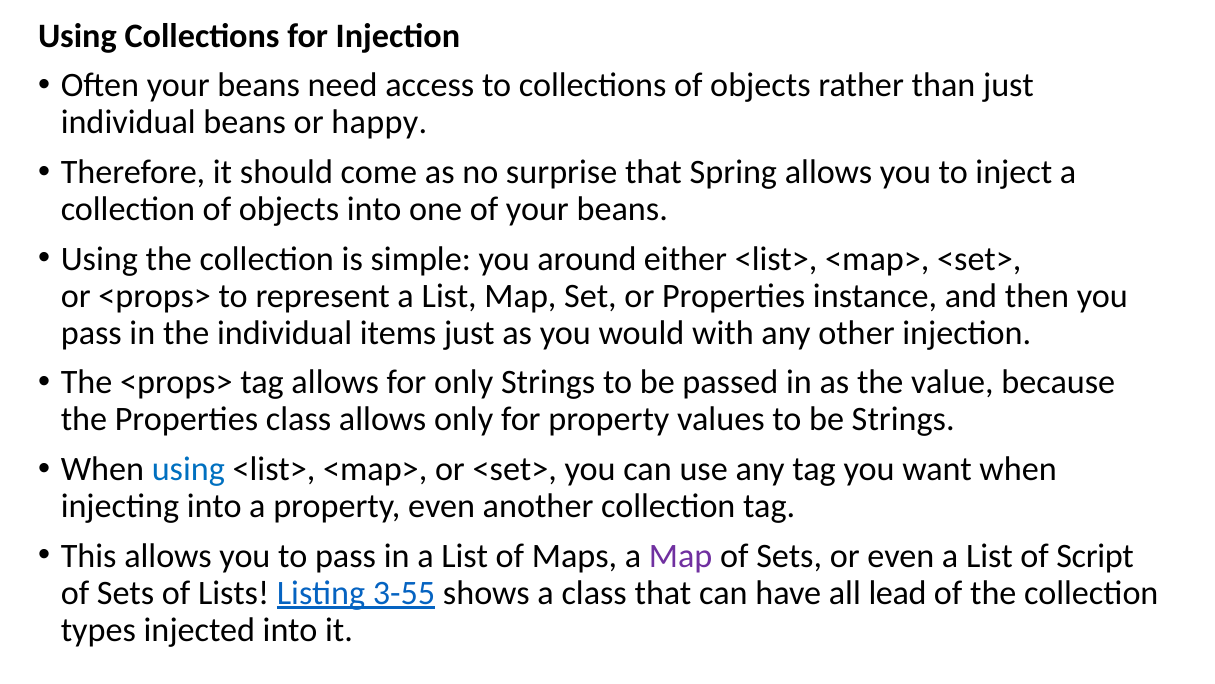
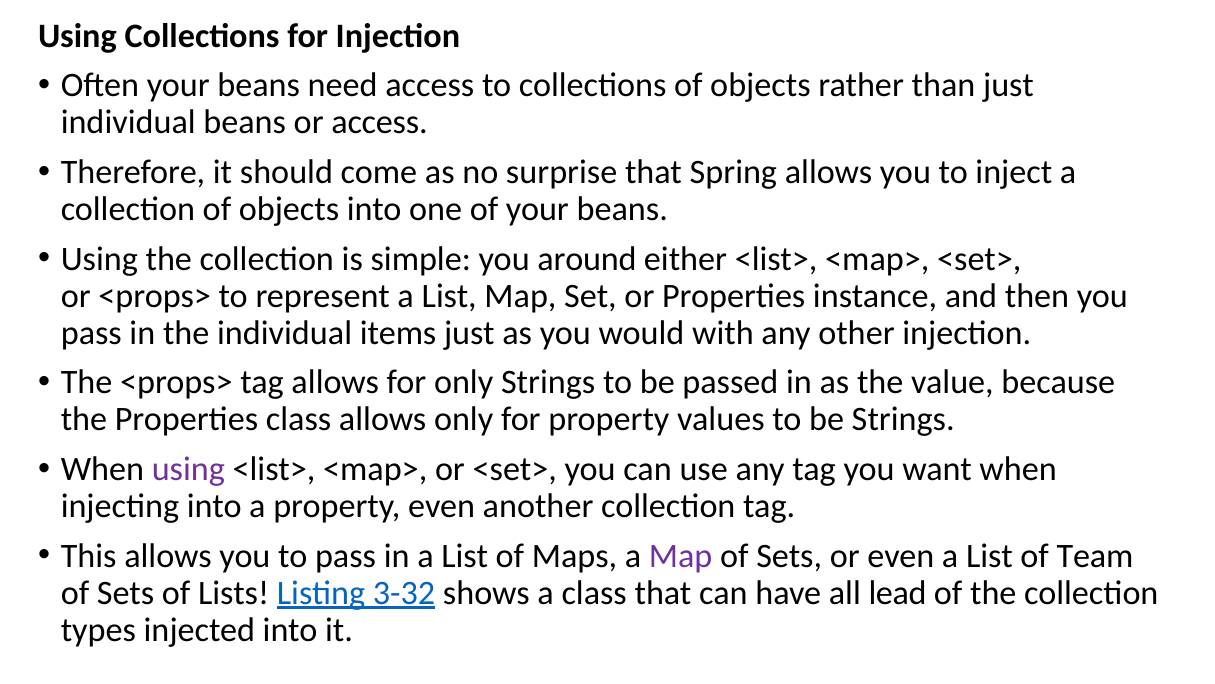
or happy: happy -> access
using at (188, 469) colour: blue -> purple
Script: Script -> Team
3-55: 3-55 -> 3-32
